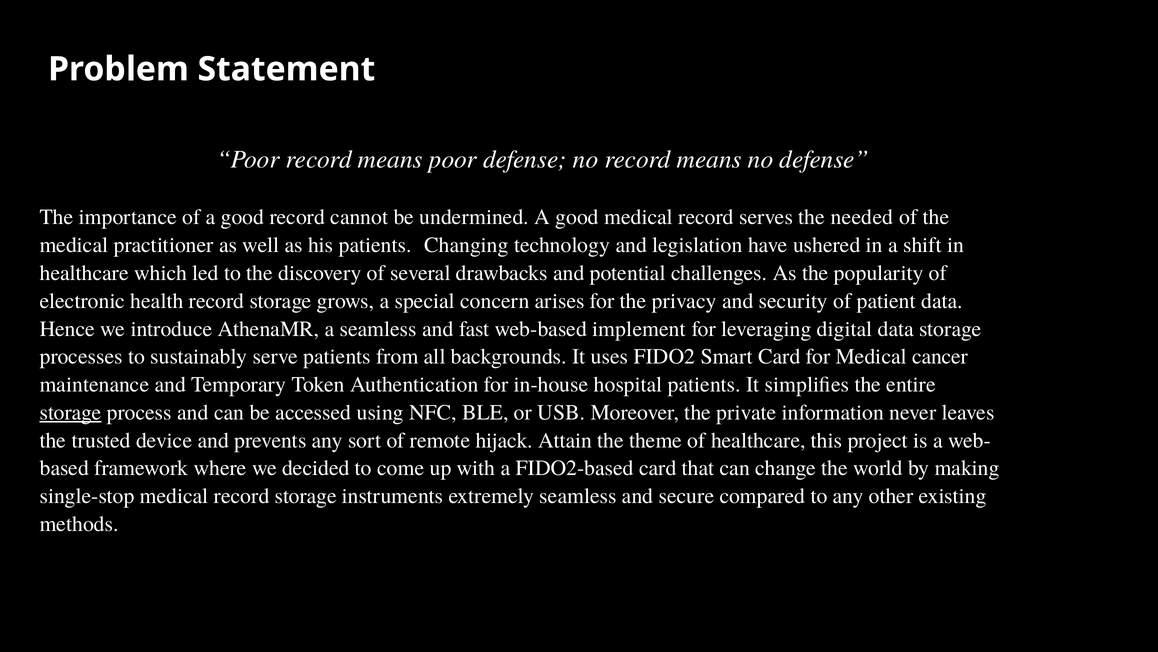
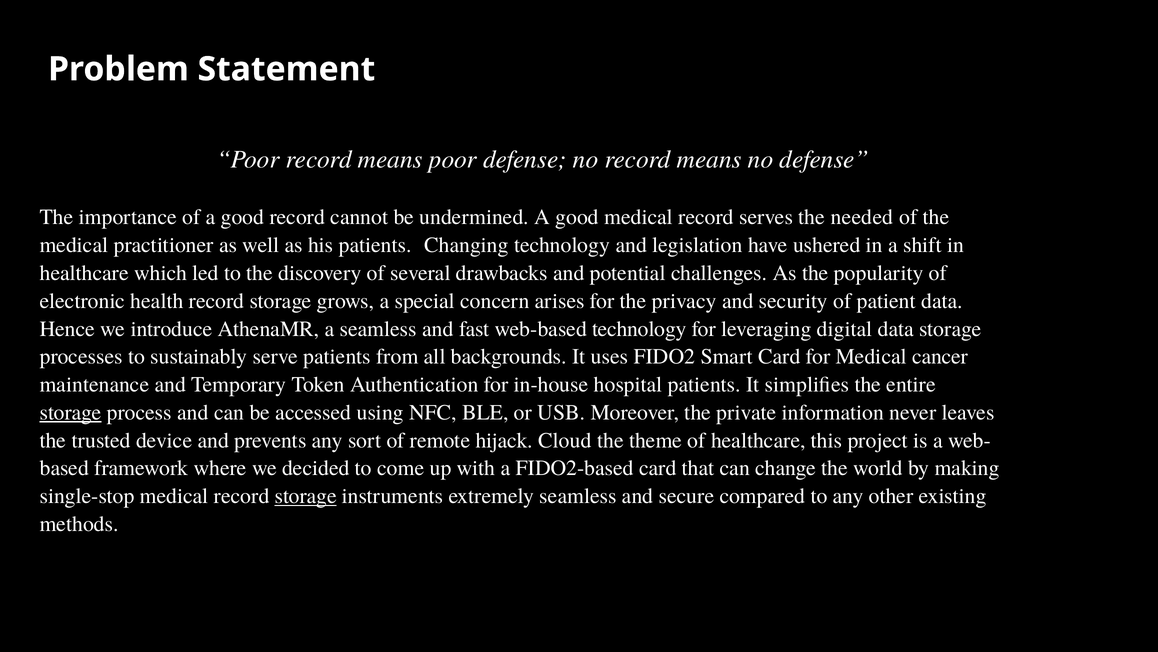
web-based implement: implement -> technology
Attain: Attain -> Cloud
storage at (306, 496) underline: none -> present
